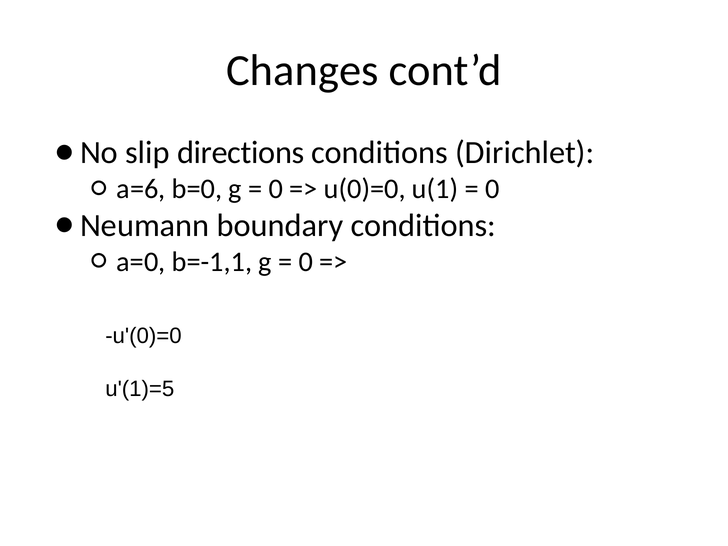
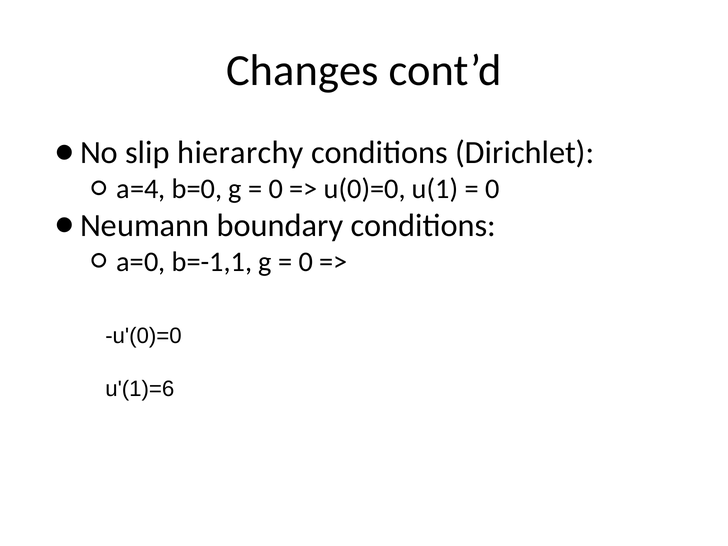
directions: directions -> hierarchy
a=6: a=6 -> a=4
u'(1)=5: u'(1)=5 -> u'(1)=6
